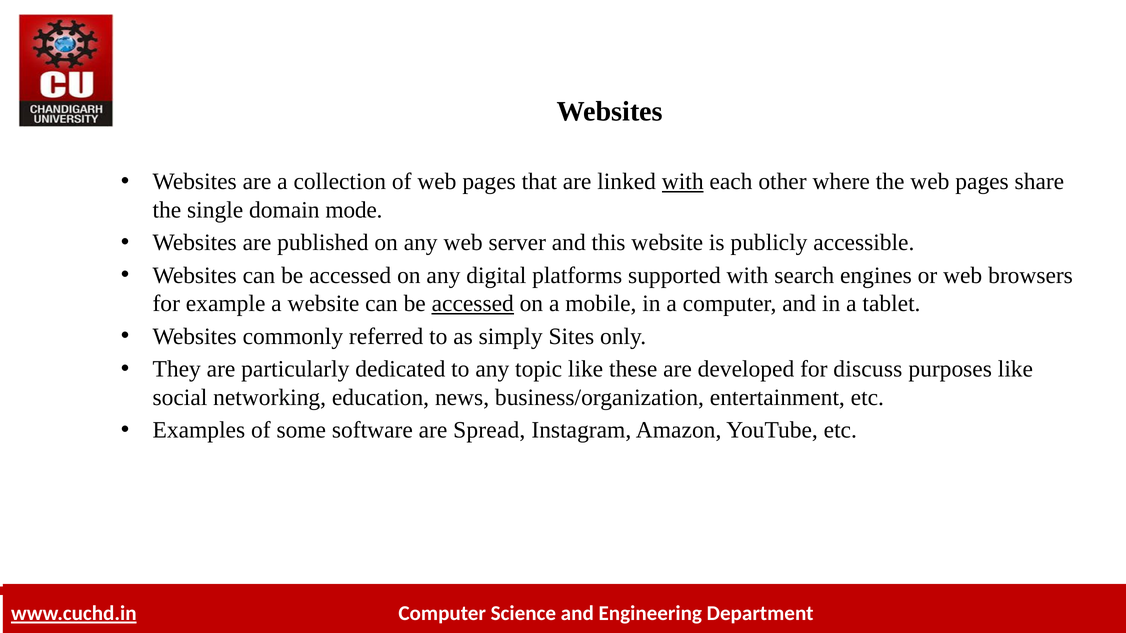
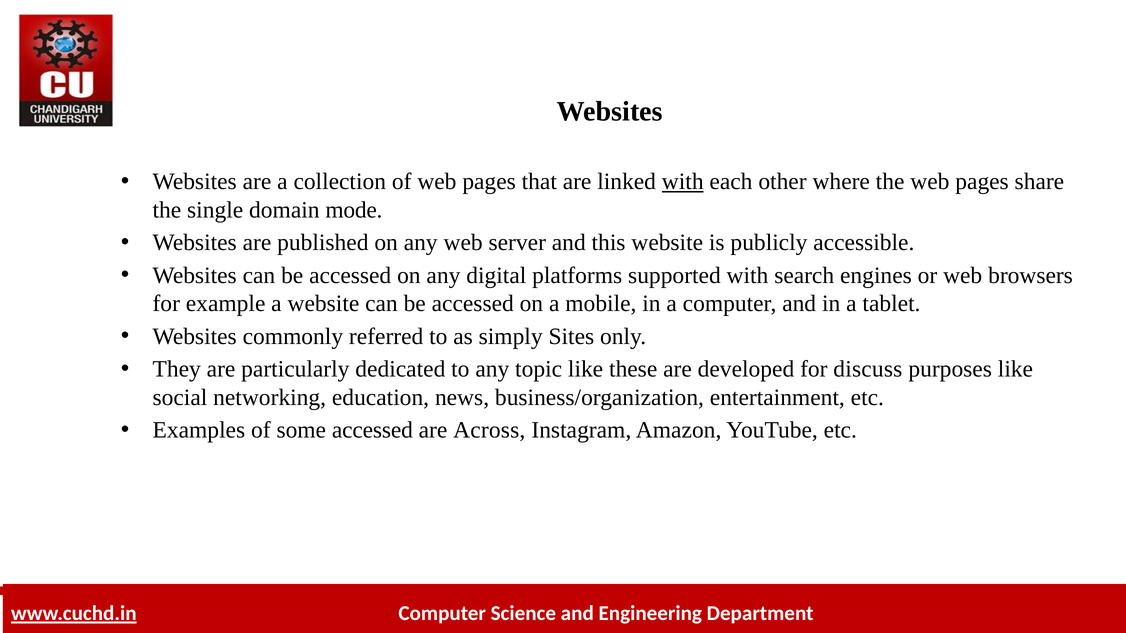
accessed at (473, 304) underline: present -> none
some software: software -> accessed
Spread: Spread -> Across
